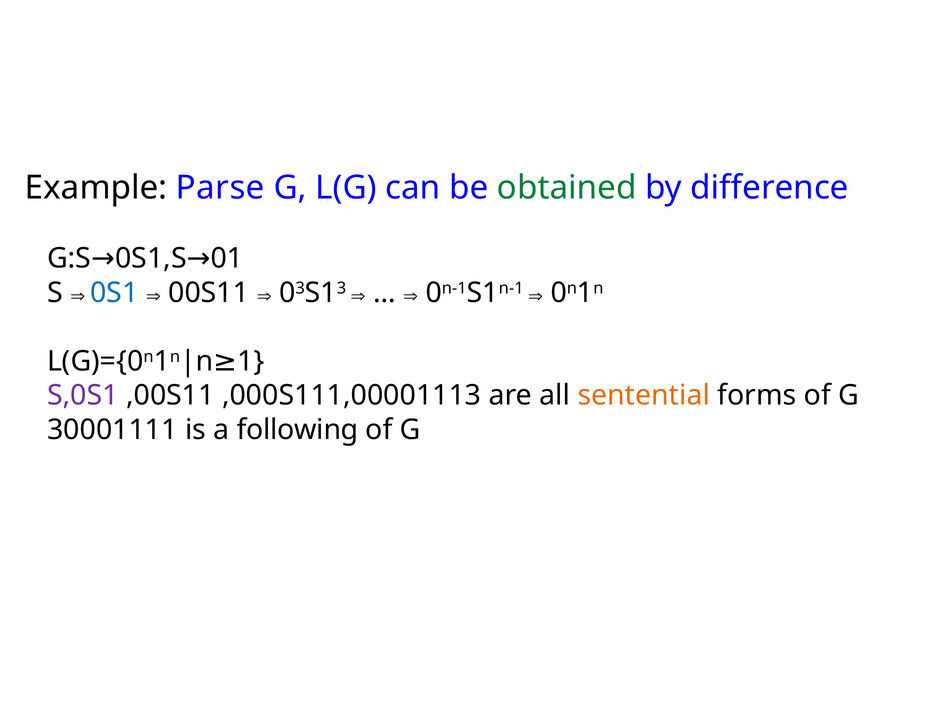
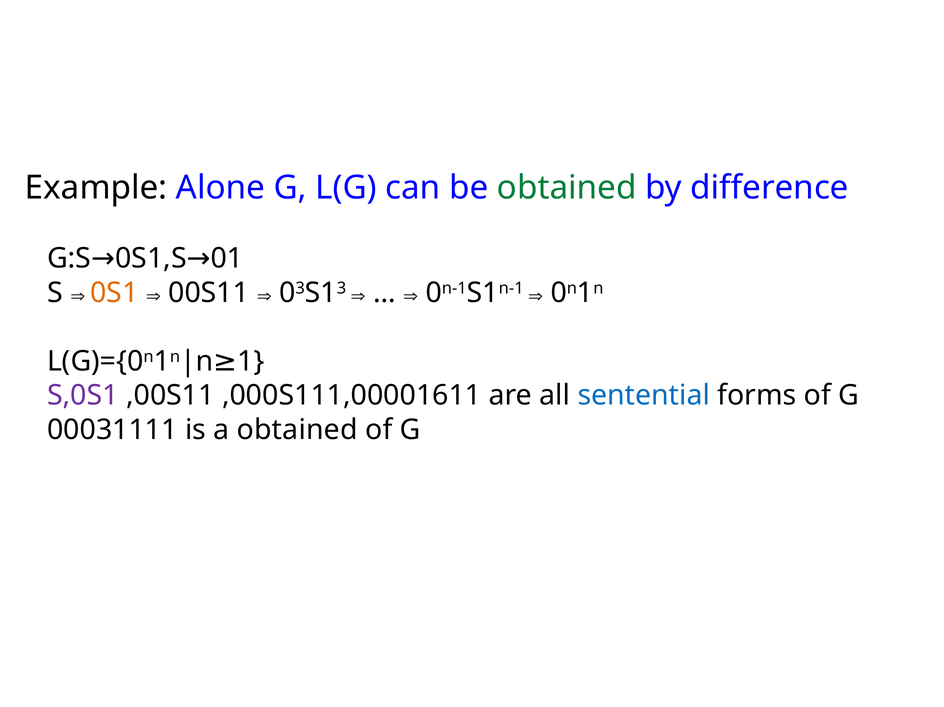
Parse: Parse -> Alone
0S1 colour: blue -> orange
,000S111,00001113: ,000S111,00001113 -> ,000S111,00001611
sentential colour: orange -> blue
30001111: 30001111 -> 00031111
a following: following -> obtained
